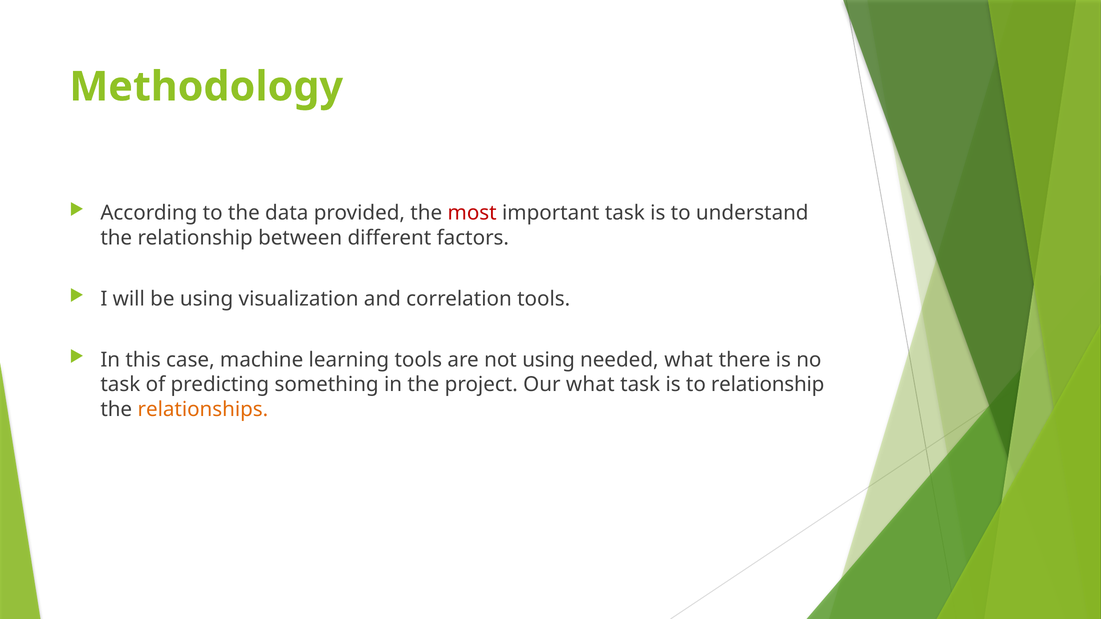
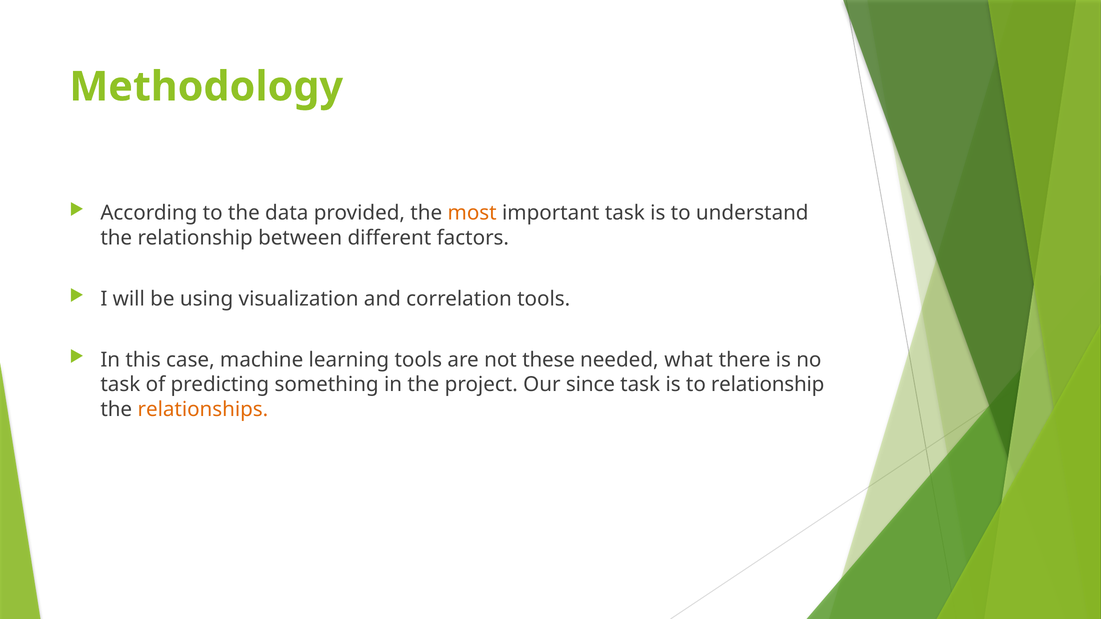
most colour: red -> orange
not using: using -> these
Our what: what -> since
